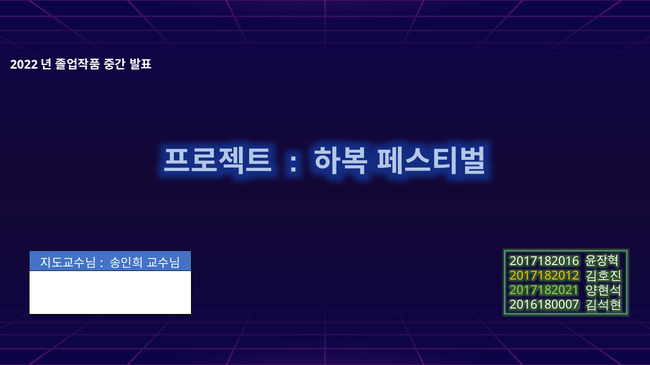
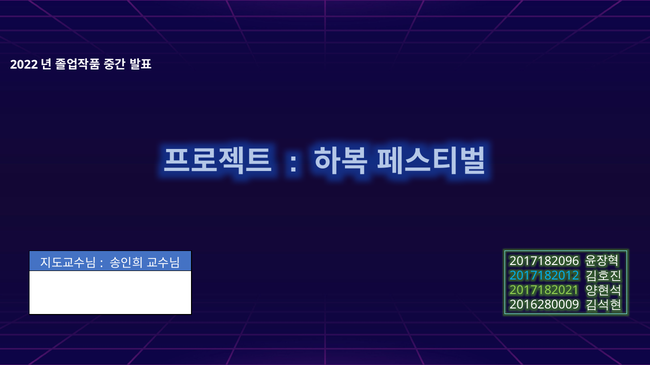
2017182016: 2017182016 -> 2017182096
2017182012 colour: yellow -> light blue
2016180007: 2016180007 -> 2016280009
